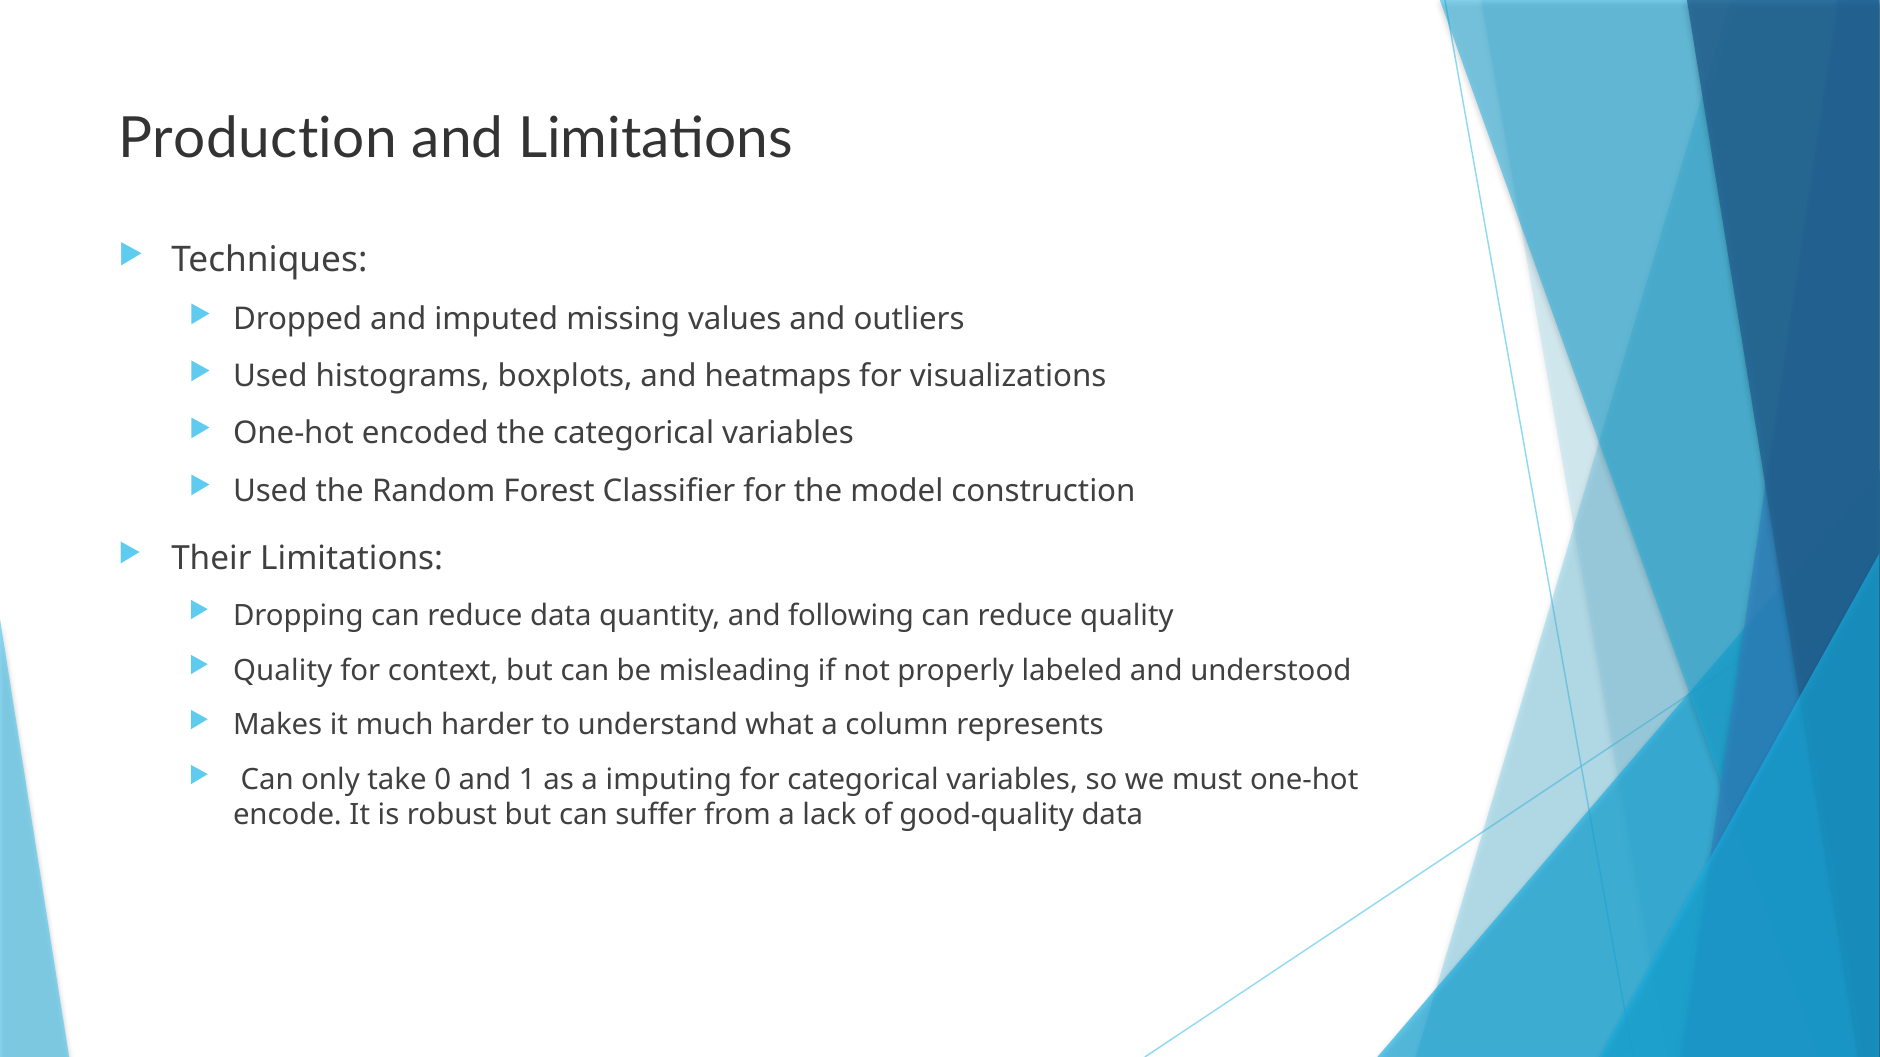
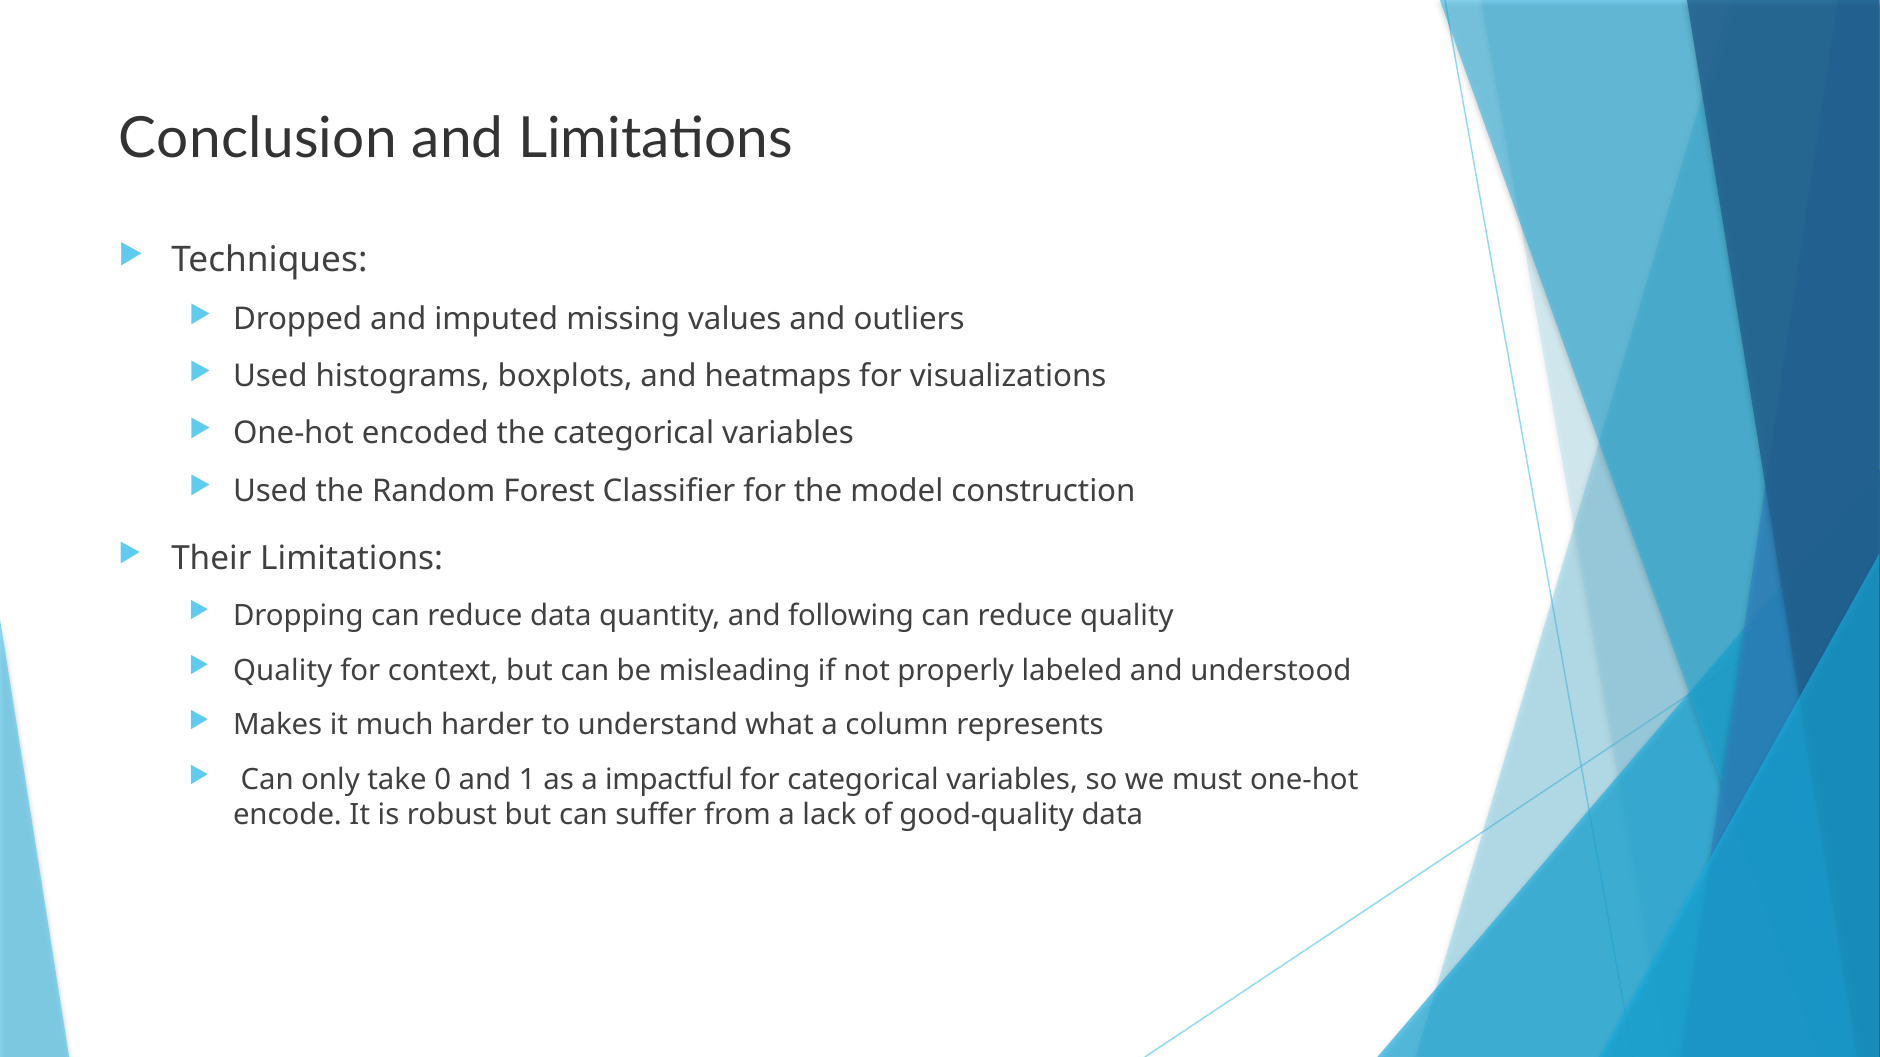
Production: Production -> Conclusion
imputing: imputing -> impactful
